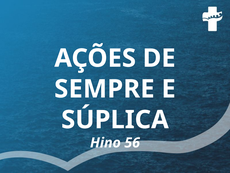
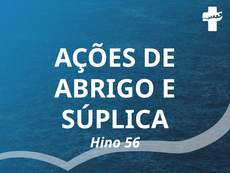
SEMPRE: SEMPRE -> ABRIGO
